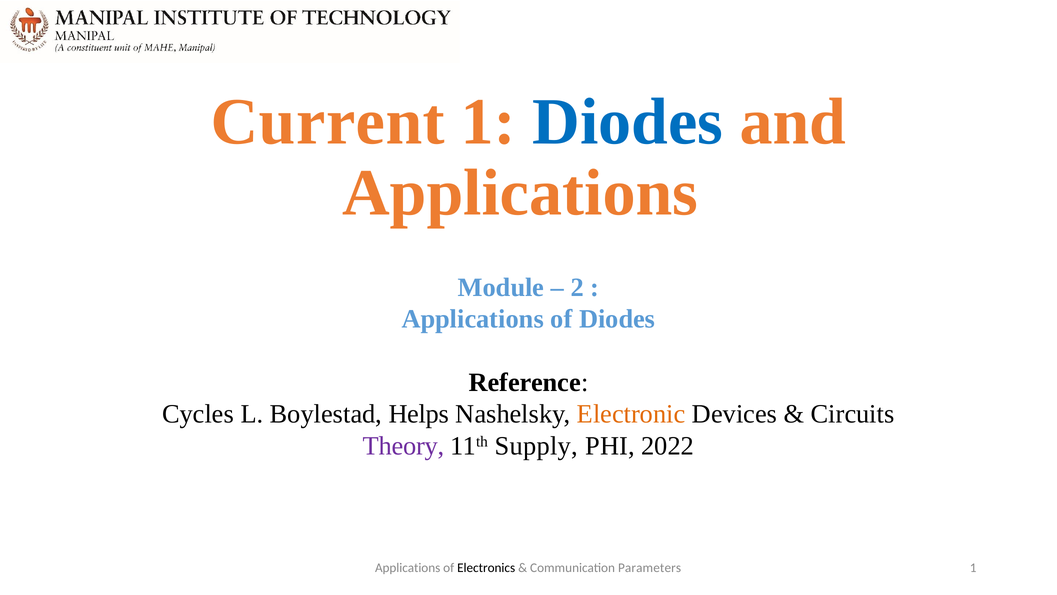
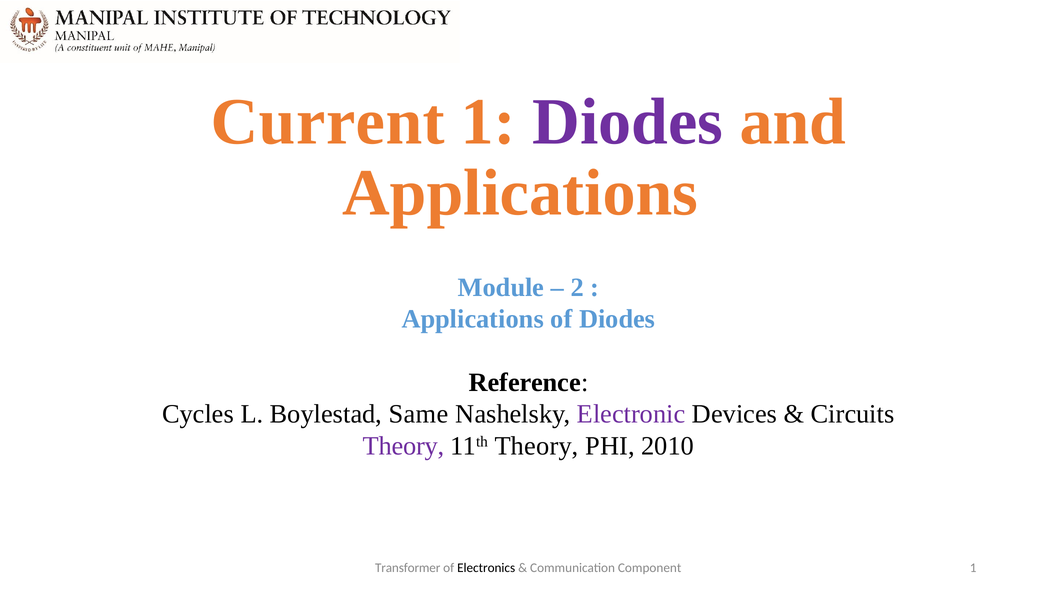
Diodes at (628, 122) colour: blue -> purple
Helps: Helps -> Same
Electronic colour: orange -> purple
11th Supply: Supply -> Theory
2022: 2022 -> 2010
Applications at (408, 568): Applications -> Transformer
Parameters: Parameters -> Component
